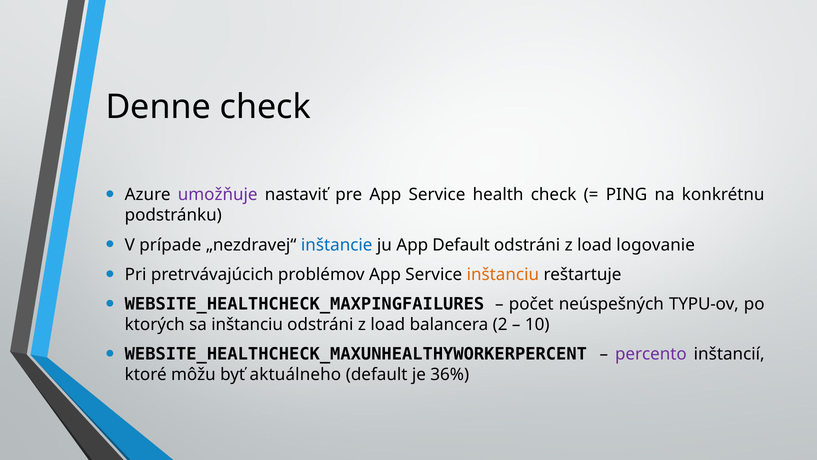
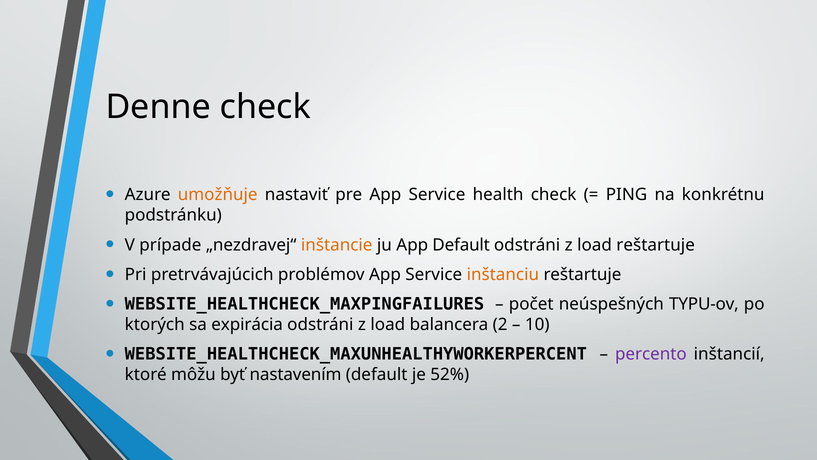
umožňuje colour: purple -> orange
inštancie colour: blue -> orange
load logovanie: logovanie -> reštartuje
sa inštanciu: inštanciu -> expirácia
aktuálneho: aktuálneho -> nastavením
36%: 36% -> 52%
